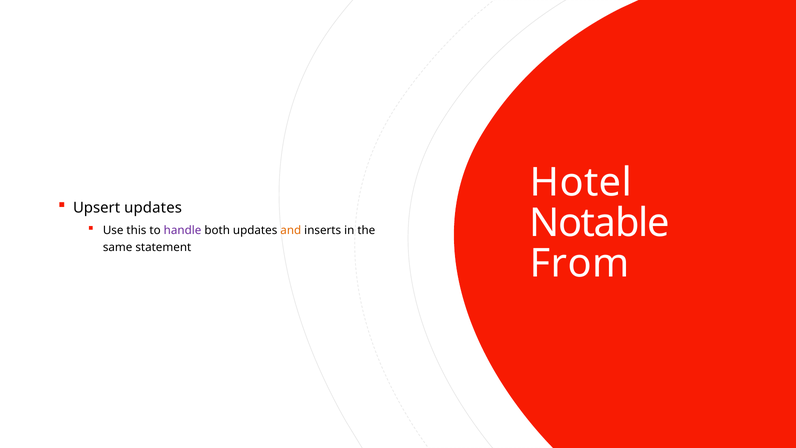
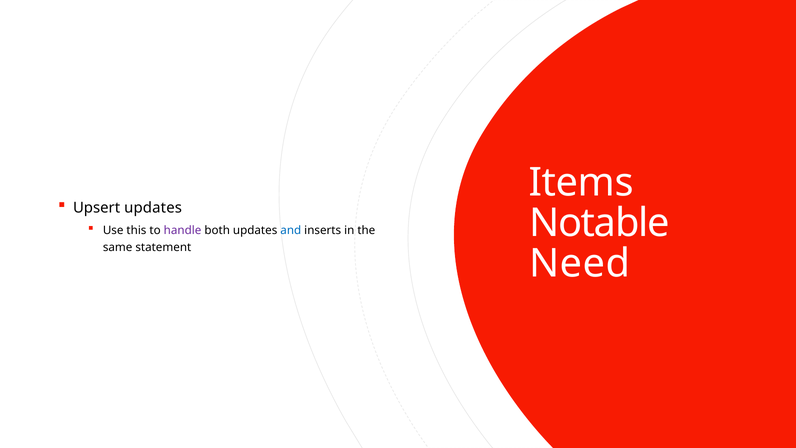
Hotel: Hotel -> Items
and colour: orange -> blue
From: From -> Need
